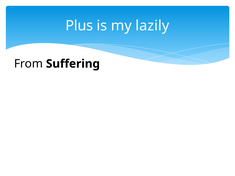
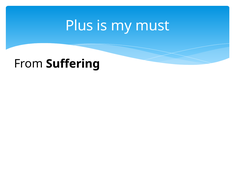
lazily: lazily -> must
